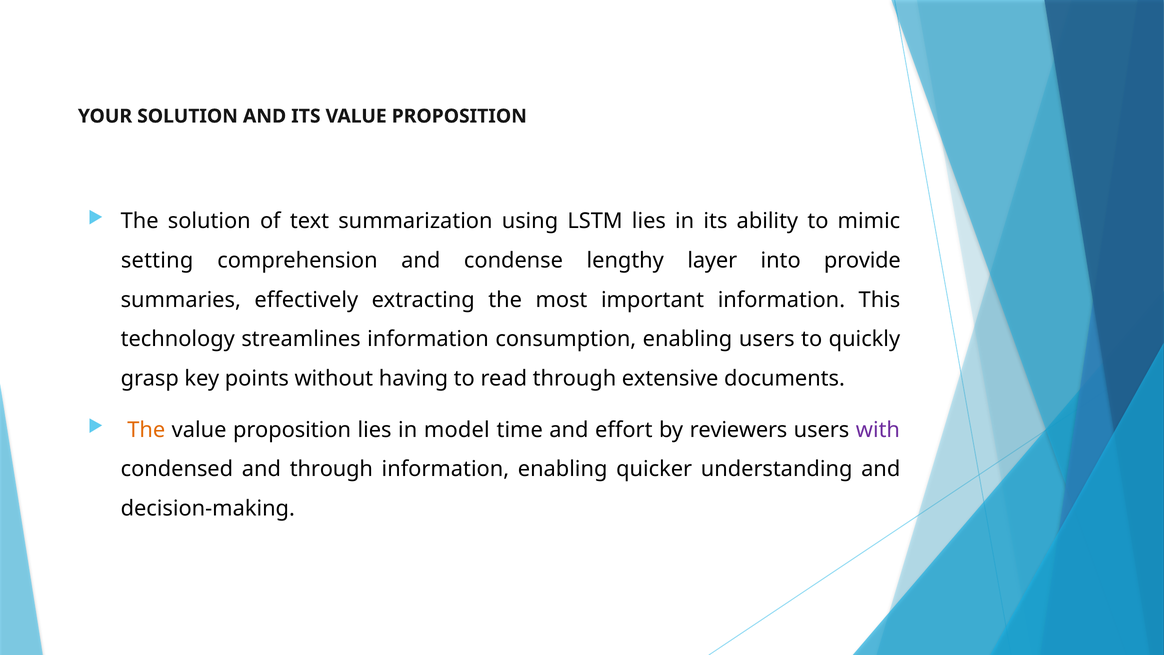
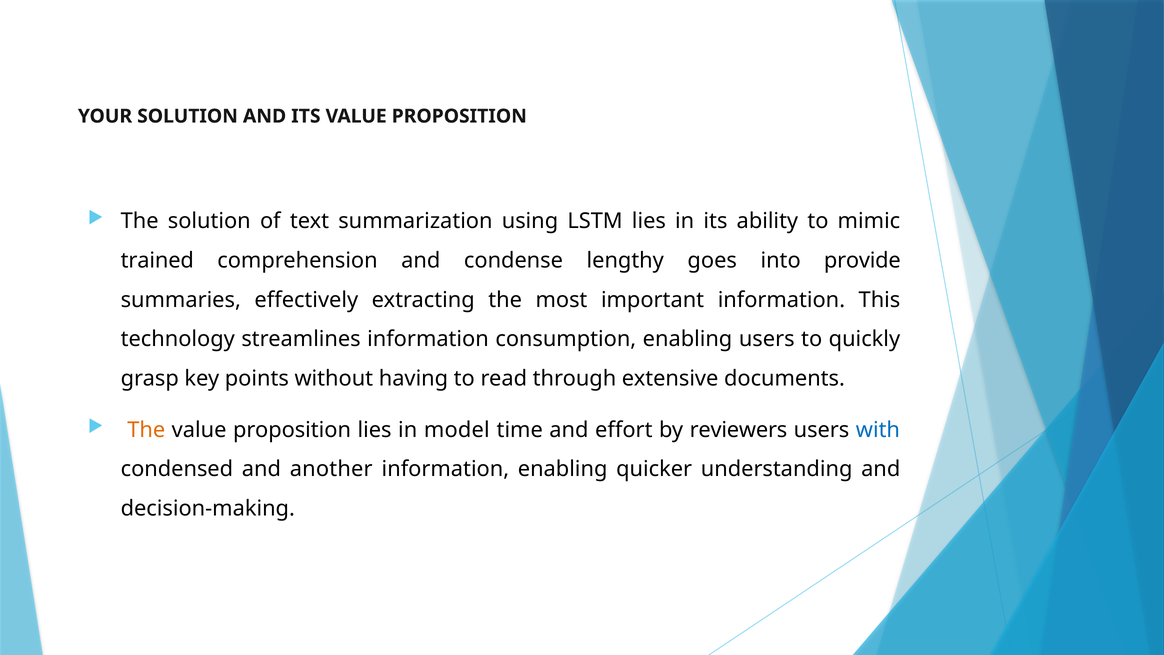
setting: setting -> trained
layer: layer -> goes
with colour: purple -> blue
and through: through -> another
